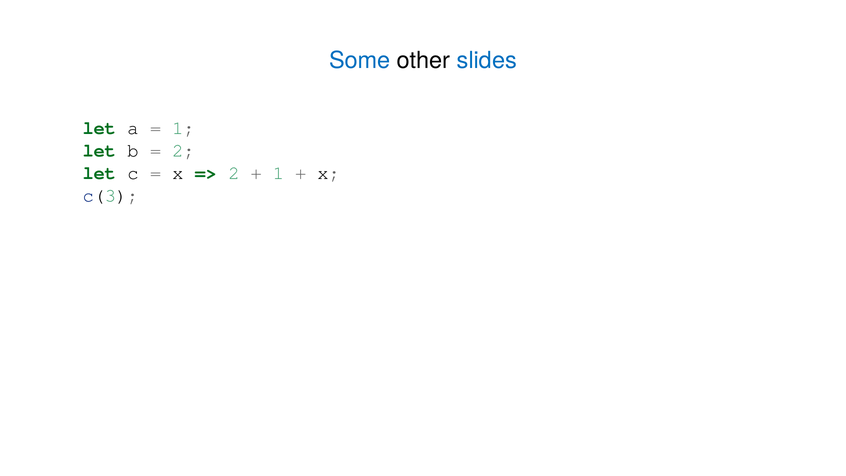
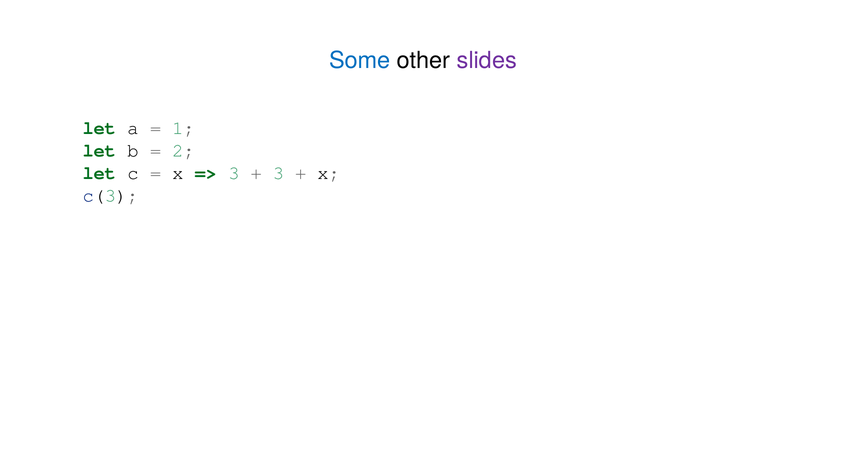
slides colour: blue -> purple
2 at (234, 173): 2 -> 3
1 at (278, 173): 1 -> 3
